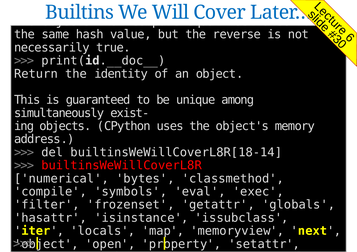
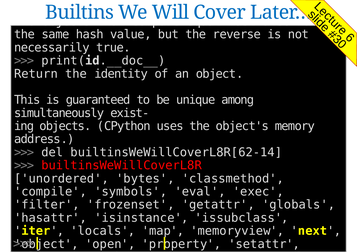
builtinsWeWillCoverL8R[18-14: builtinsWeWillCoverL8R[18-14 -> builtinsWeWillCoverL8R[62-14
numerical: numerical -> unordered
